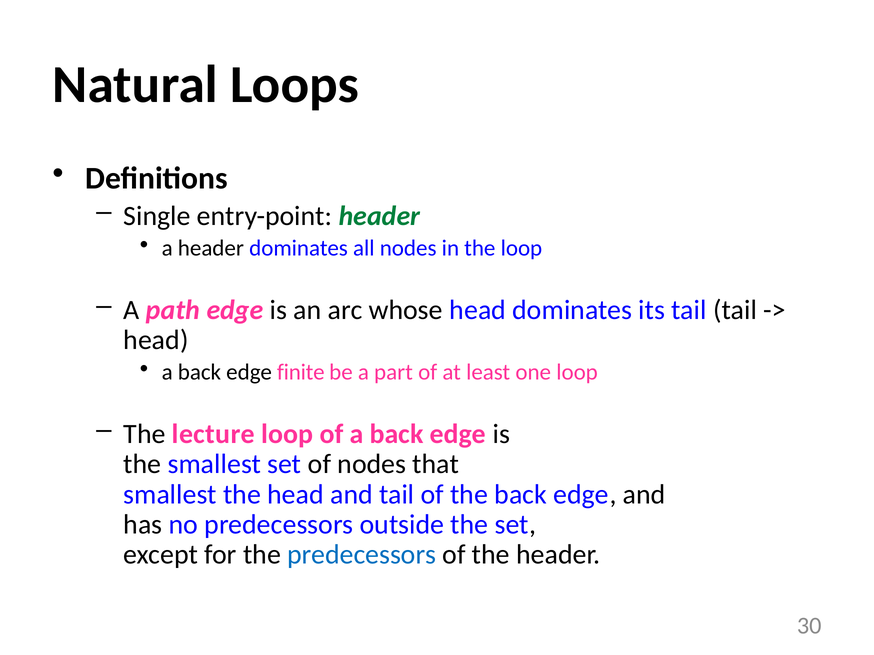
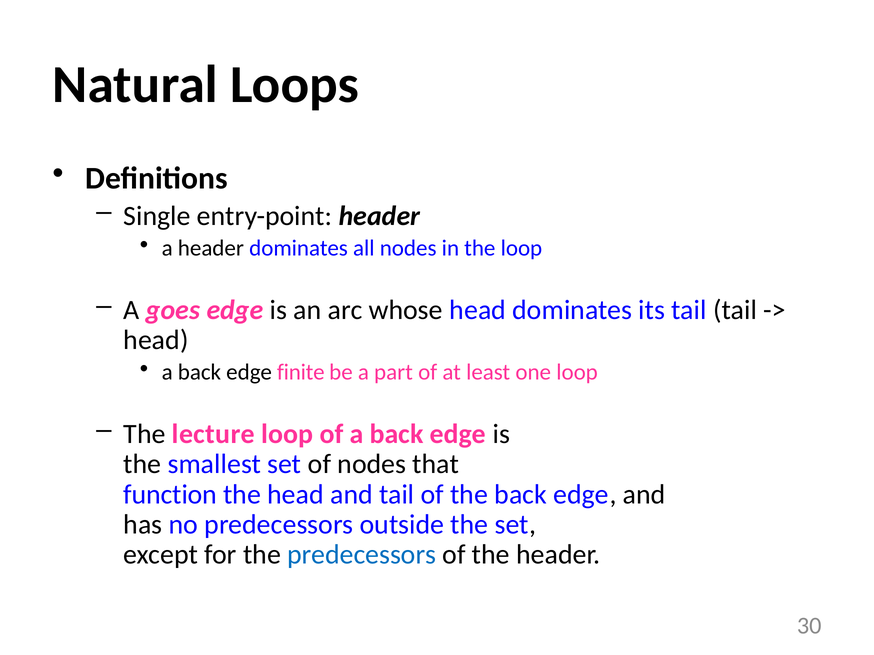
header at (379, 216) colour: green -> black
path: path -> goes
smallest at (170, 495): smallest -> function
